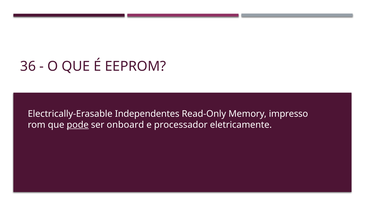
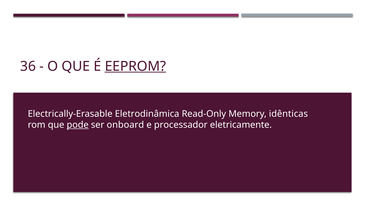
EEPROM underline: none -> present
Independentes: Independentes -> Eletrodinâmica
impresso: impresso -> idênticas
